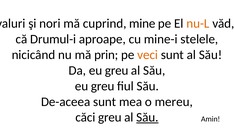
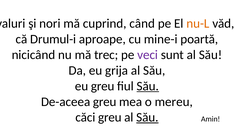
cuprind mine: mine -> când
stelele: stelele -> poartă
prin: prin -> trec
veci colour: orange -> purple
Da eu greu: greu -> grija
Său at (148, 86) underline: none -> present
De-aceea sunt: sunt -> greu
